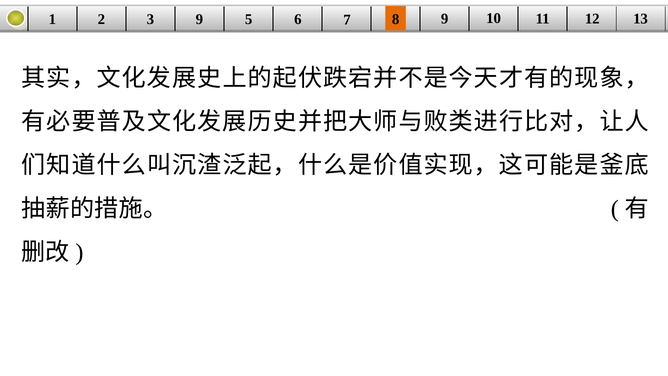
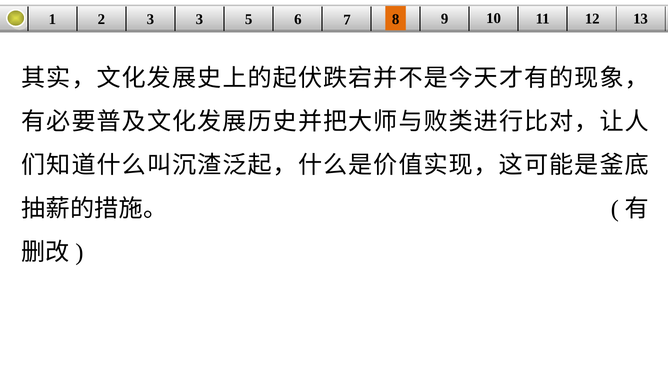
3 9: 9 -> 3
